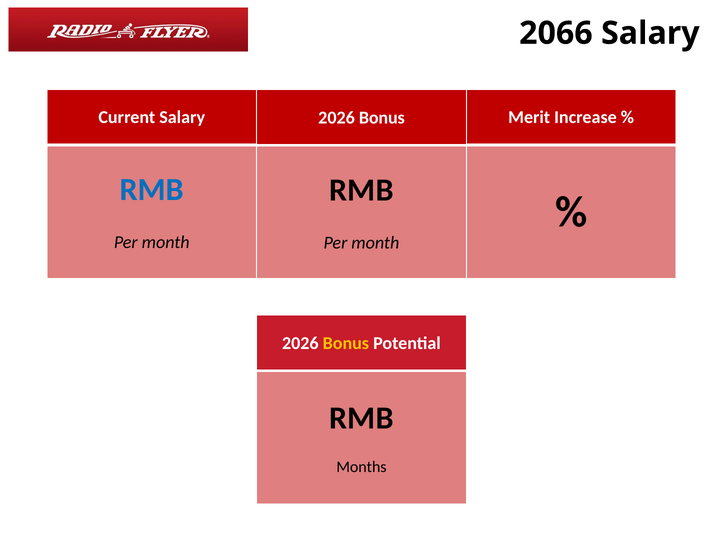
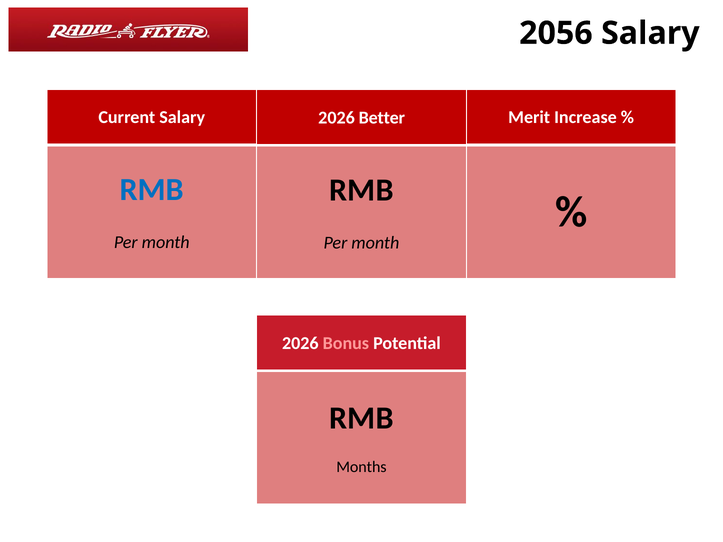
2066: 2066 -> 2056
Bonus at (382, 118): Bonus -> Better
Bonus at (346, 343) colour: yellow -> pink
